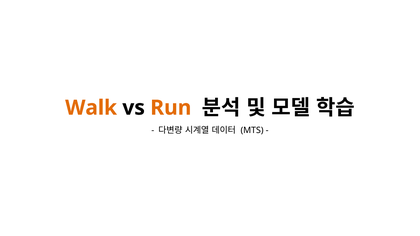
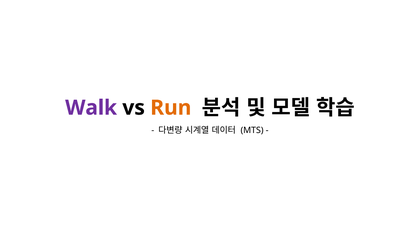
Walk colour: orange -> purple
